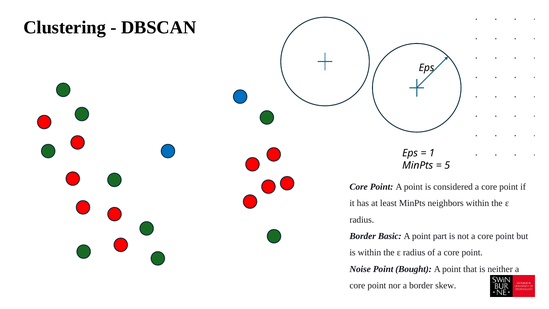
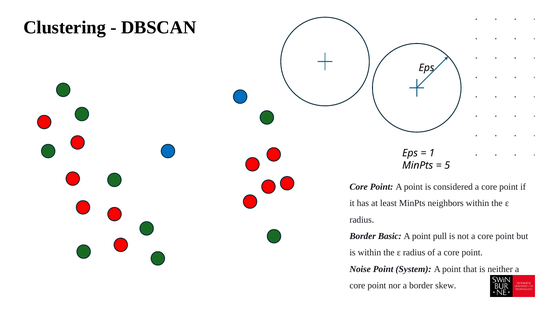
part: part -> pull
Bought: Bought -> System
